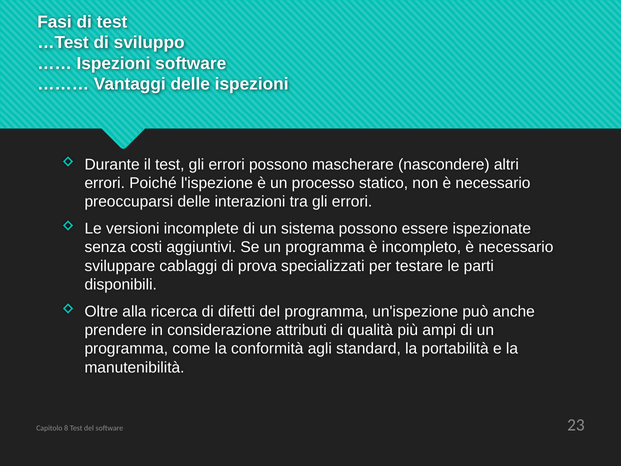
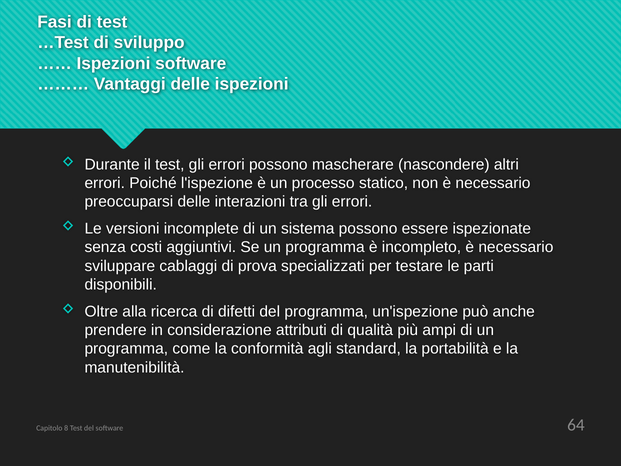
23: 23 -> 64
